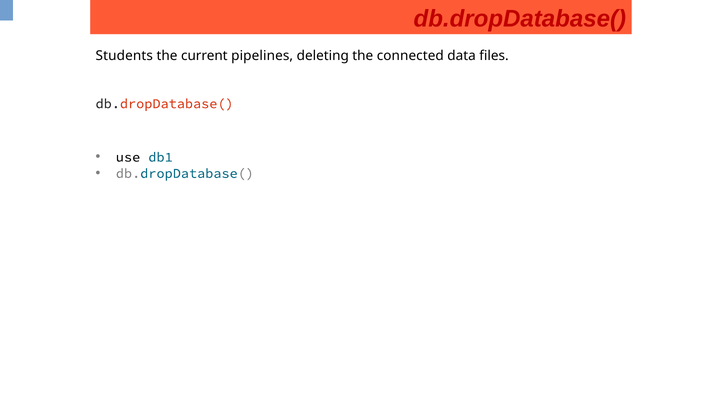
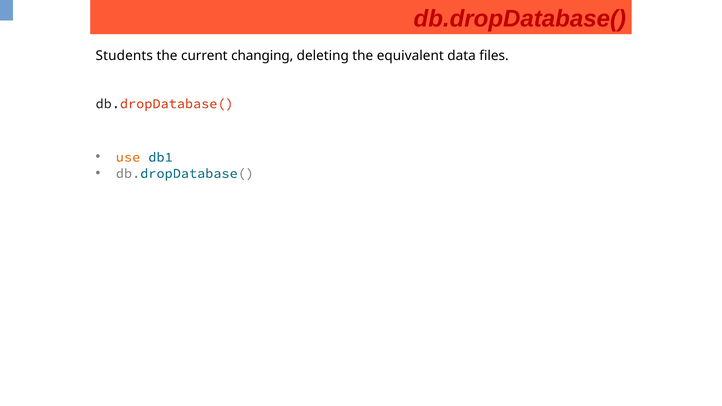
pipelines: pipelines -> changing
connected: connected -> equivalent
use colour: black -> orange
